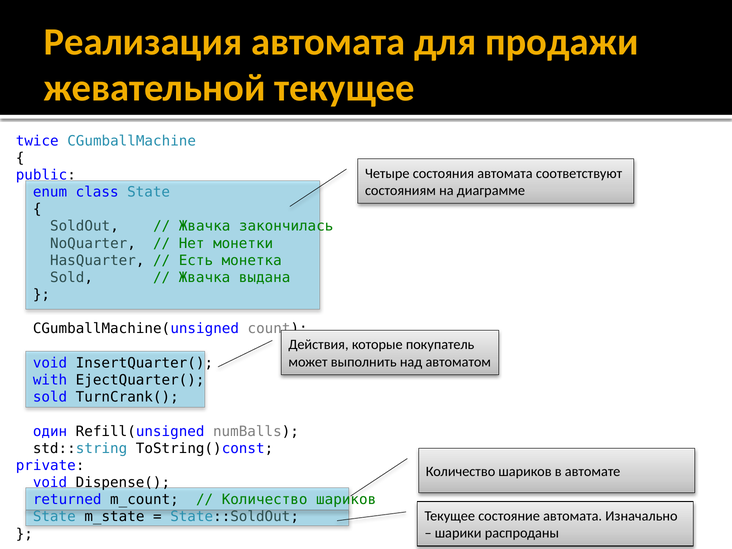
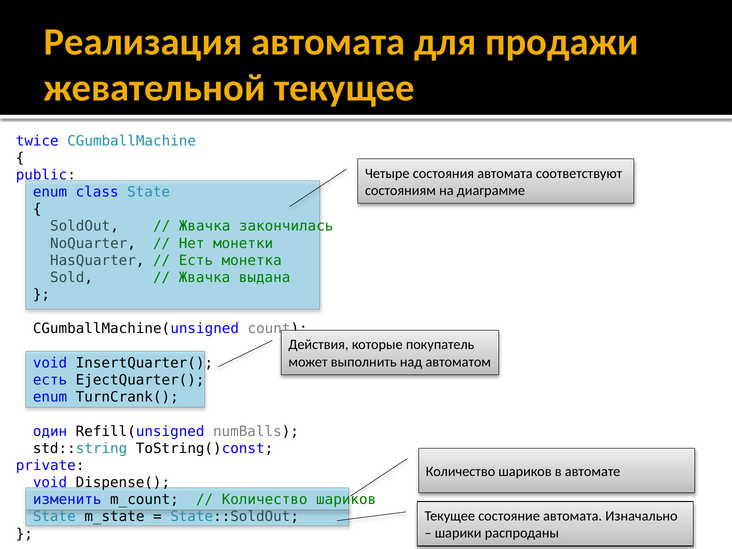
with at (50, 380): with -> есть
sold at (50, 397): sold -> enum
returned: returned -> изменить
